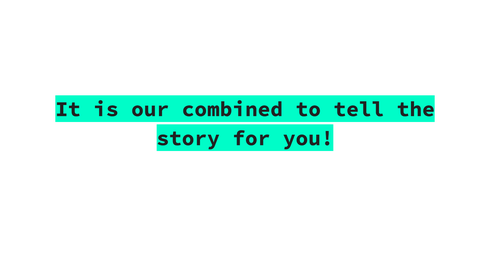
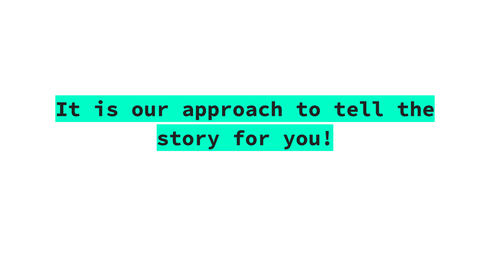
combined: combined -> approach
